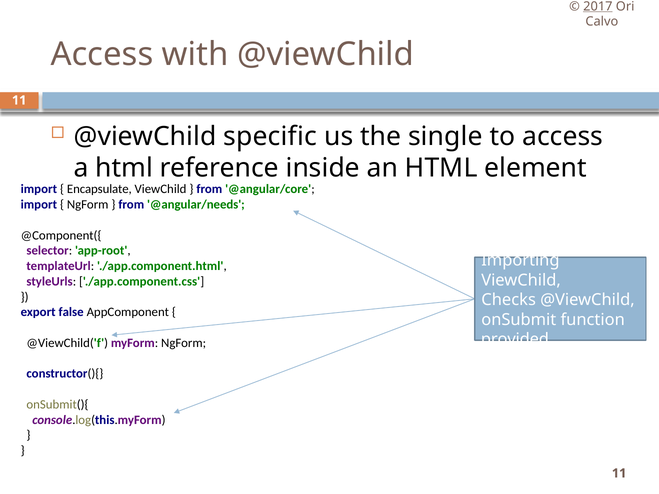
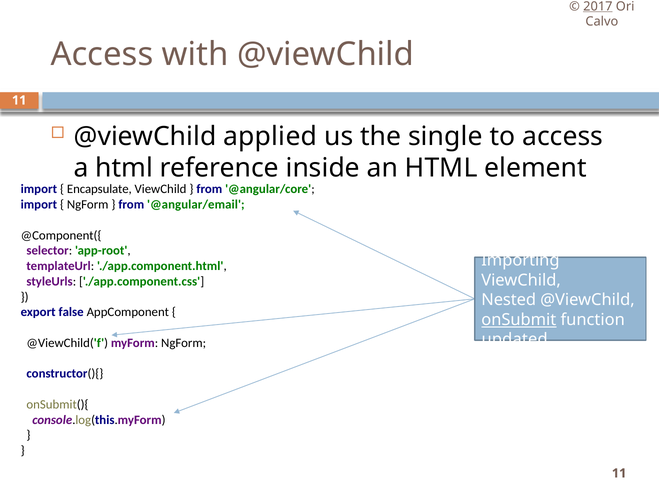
specific: specific -> applied
@angular/needs: @angular/needs -> @angular/email
Checks: Checks -> Nested
onSubmit underline: none -> present
provided: provided -> updated
